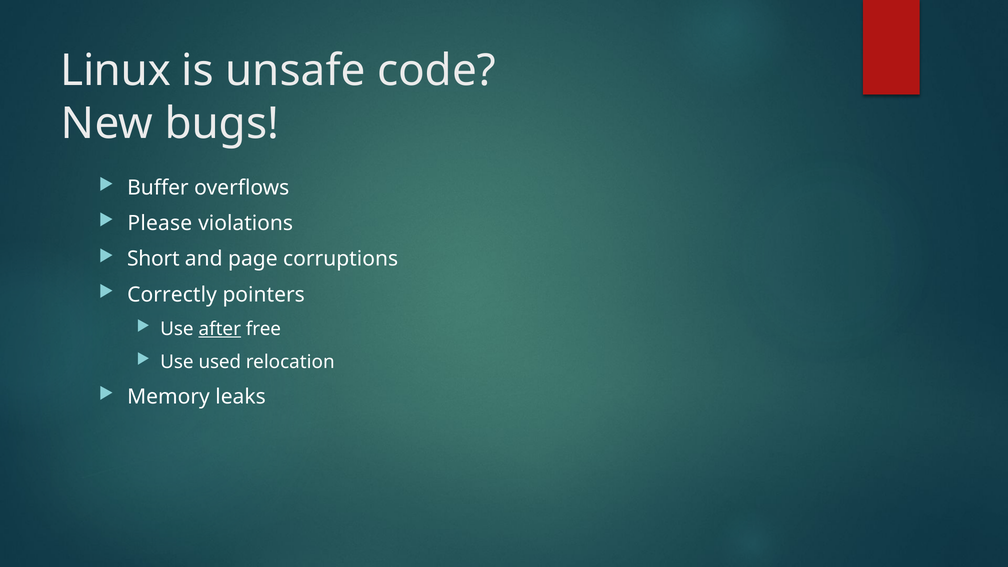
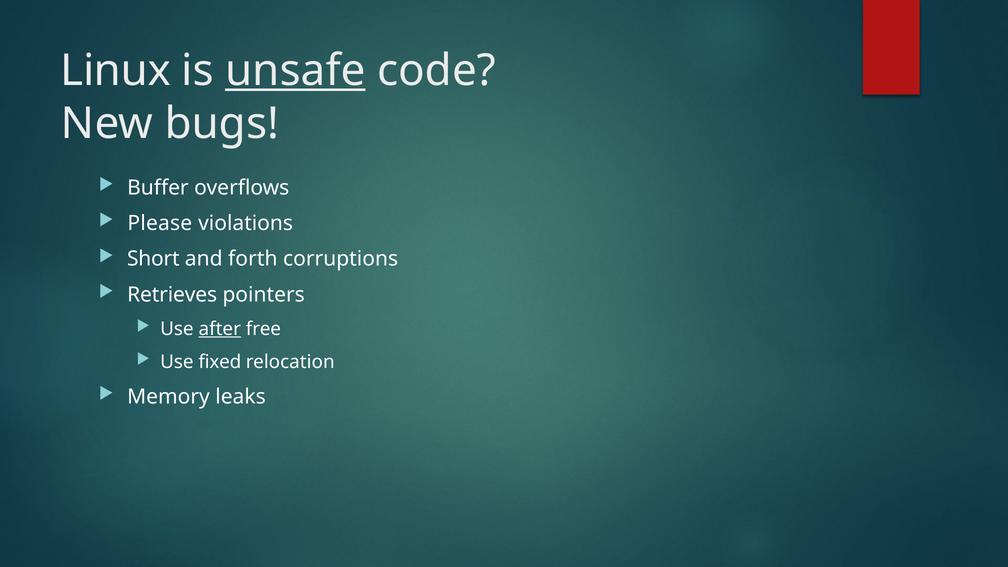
unsafe underline: none -> present
page: page -> forth
Correctly: Correctly -> Retrieves
used: used -> fixed
